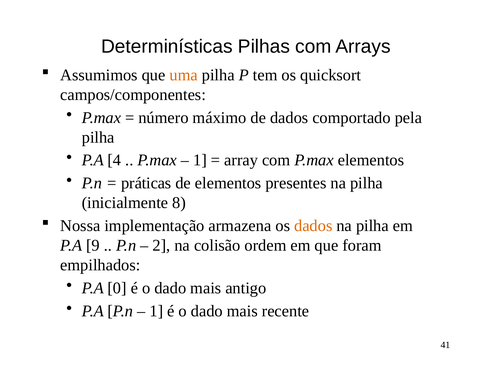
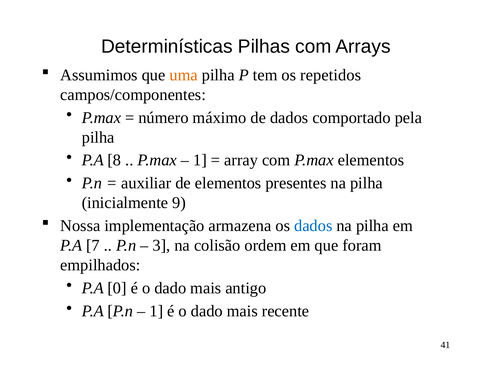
quicksort: quicksort -> repetidos
4: 4 -> 8
práticas: práticas -> auxiliar
8: 8 -> 9
dados at (313, 226) colour: orange -> blue
9: 9 -> 7
2: 2 -> 3
